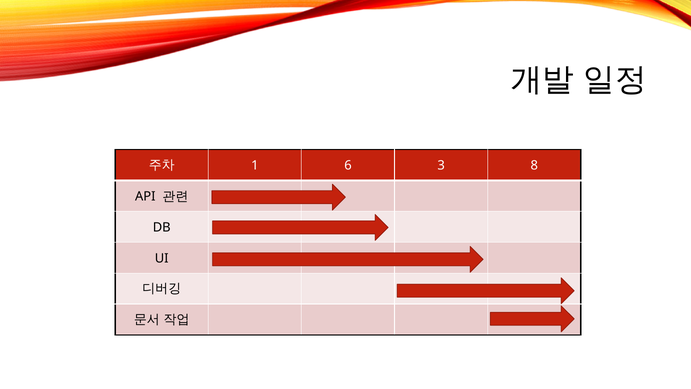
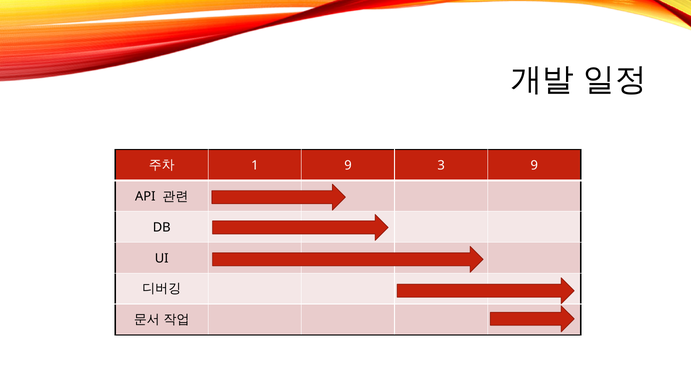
1 6: 6 -> 9
3 8: 8 -> 9
